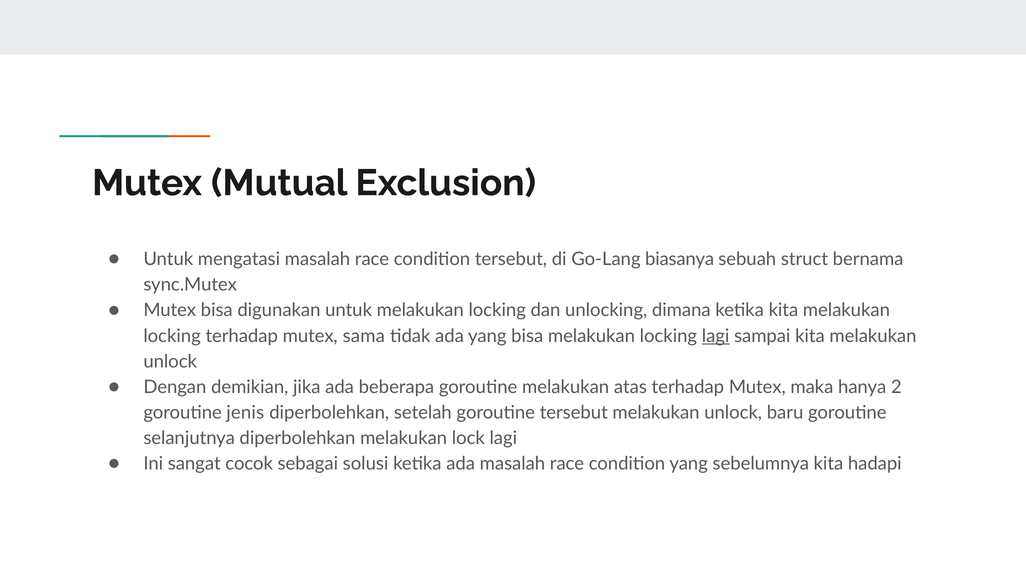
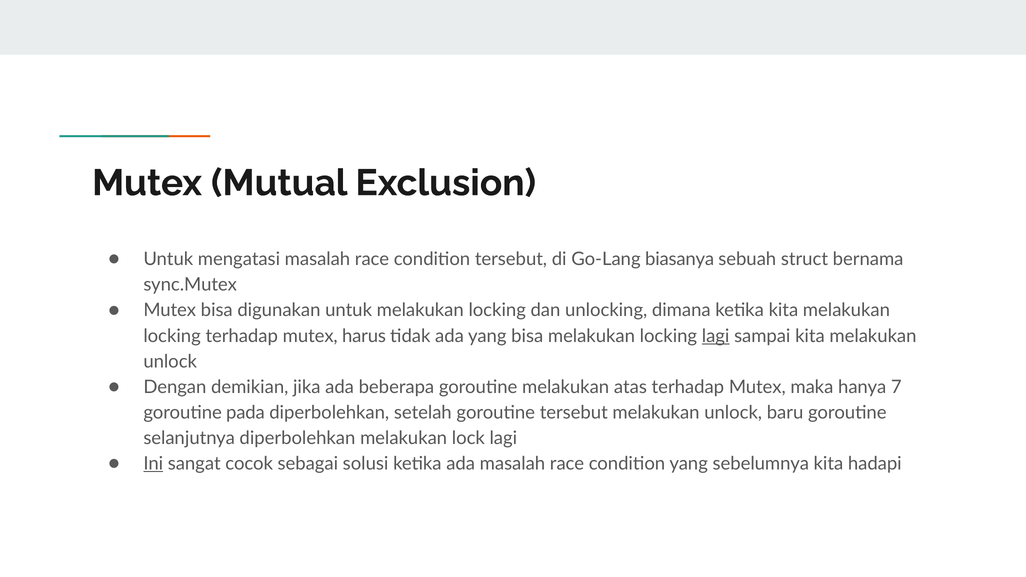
sama: sama -> harus
2: 2 -> 7
jenis: jenis -> pada
Ini underline: none -> present
